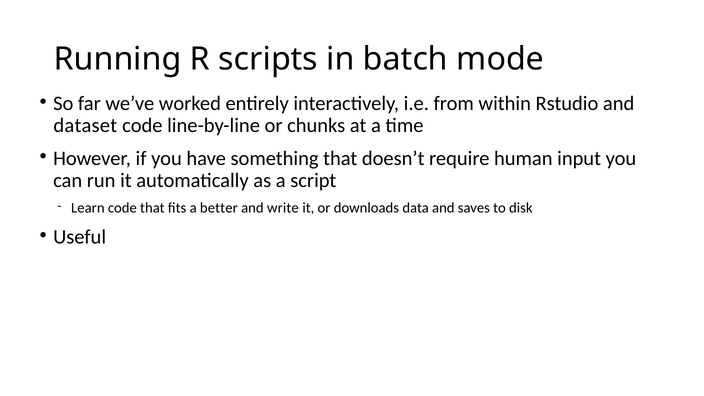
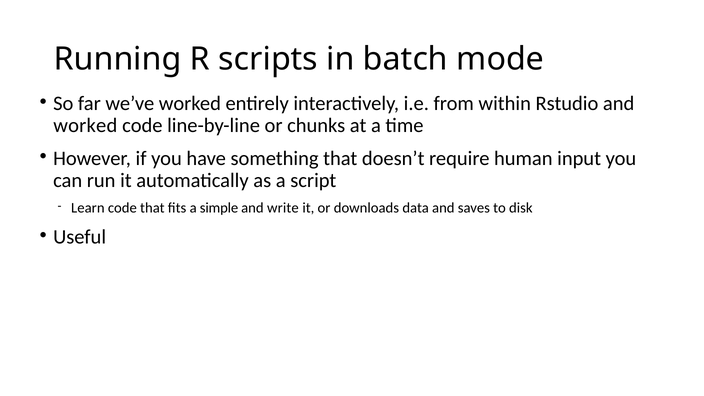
dataset at (85, 126): dataset -> worked
better: better -> simple
